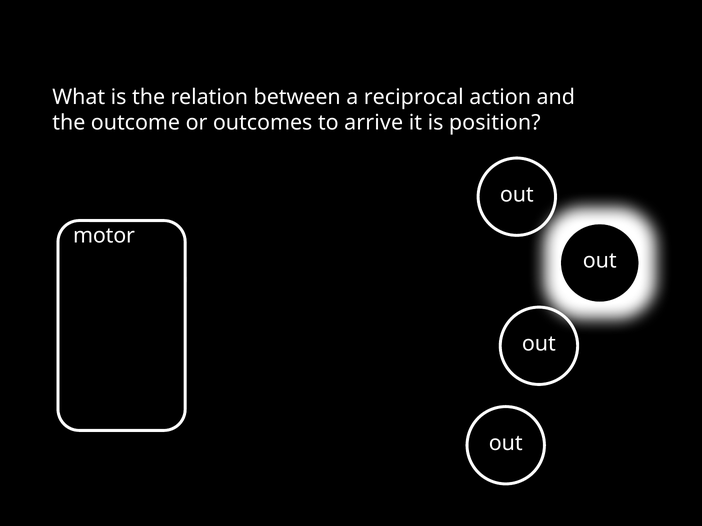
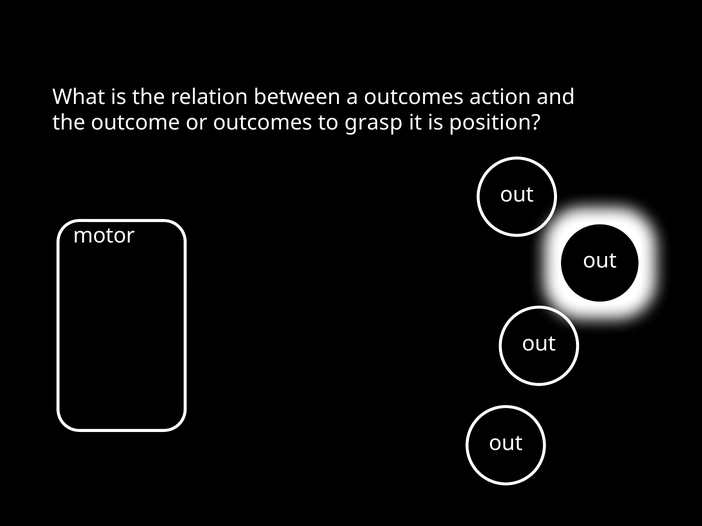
a reciprocal: reciprocal -> outcomes
arrive: arrive -> grasp
